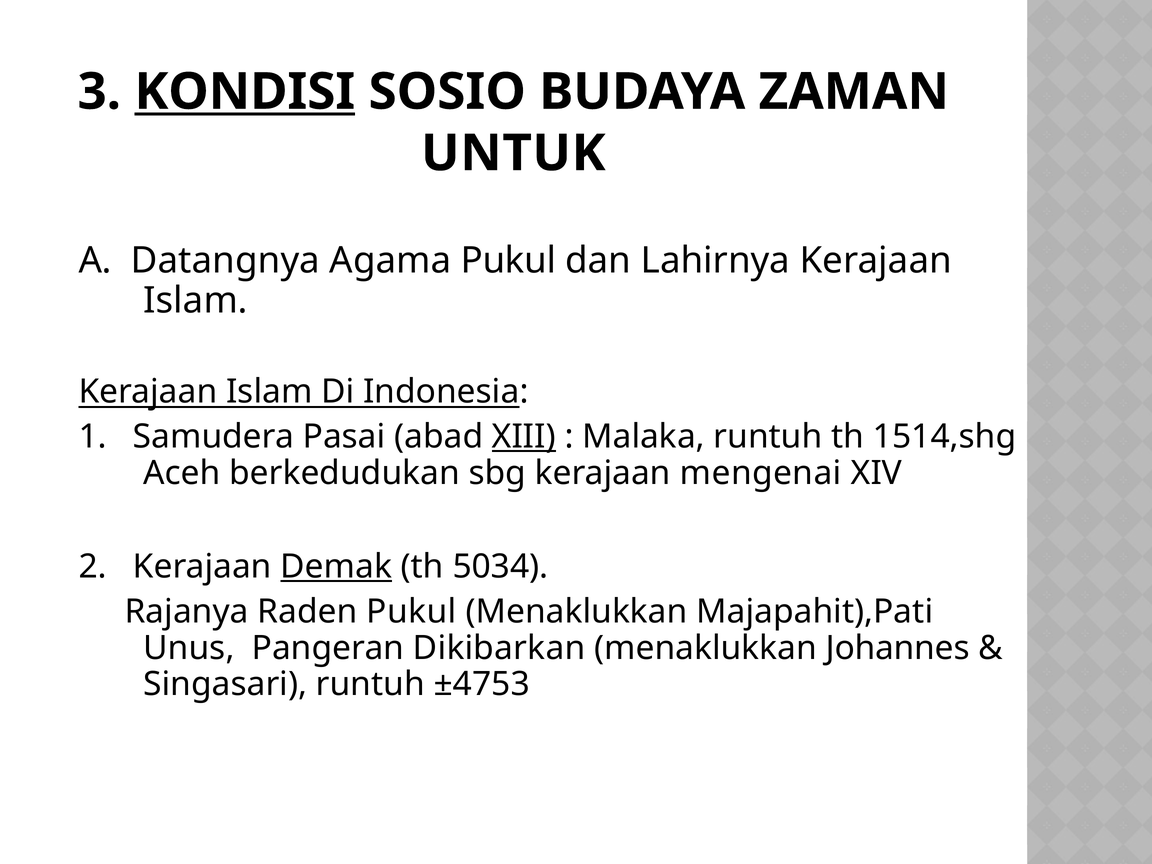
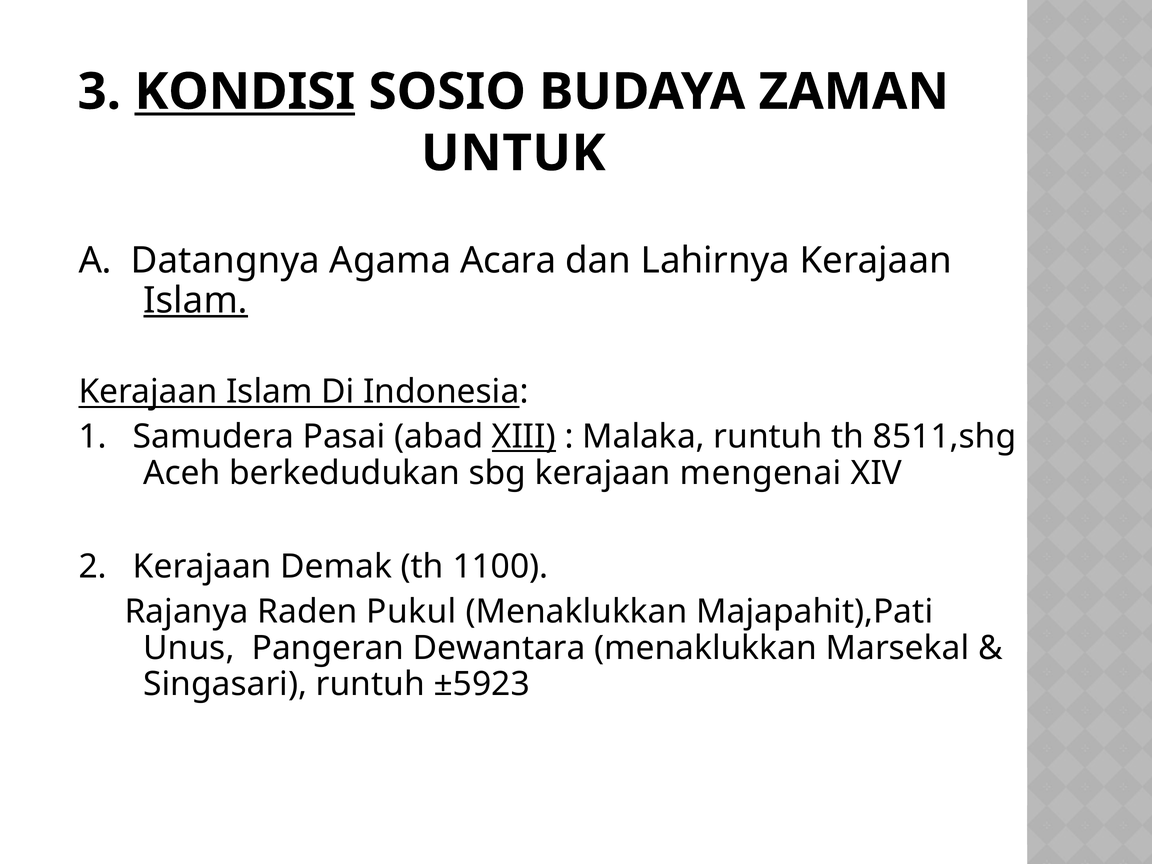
Agama Pukul: Pukul -> Acara
Islam at (196, 300) underline: none -> present
1514,shg: 1514,shg -> 8511,shg
Demak underline: present -> none
5034: 5034 -> 1100
Dikibarkan: Dikibarkan -> Dewantara
Johannes: Johannes -> Marsekal
±4753: ±4753 -> ±5923
